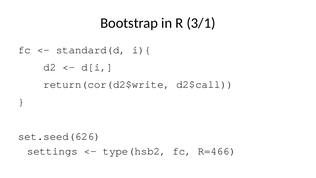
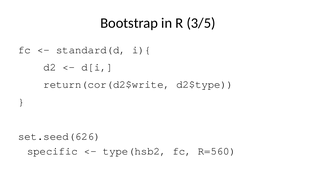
3/1: 3/1 -> 3/5
d2$call: d2$call -> d2$type
settings: settings -> specific
R=466: R=466 -> R=560
